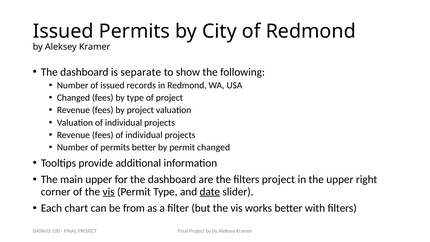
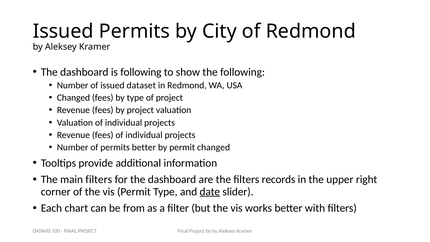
is separate: separate -> following
records: records -> dataset
main upper: upper -> filters
filters project: project -> records
vis at (109, 192) underline: present -> none
